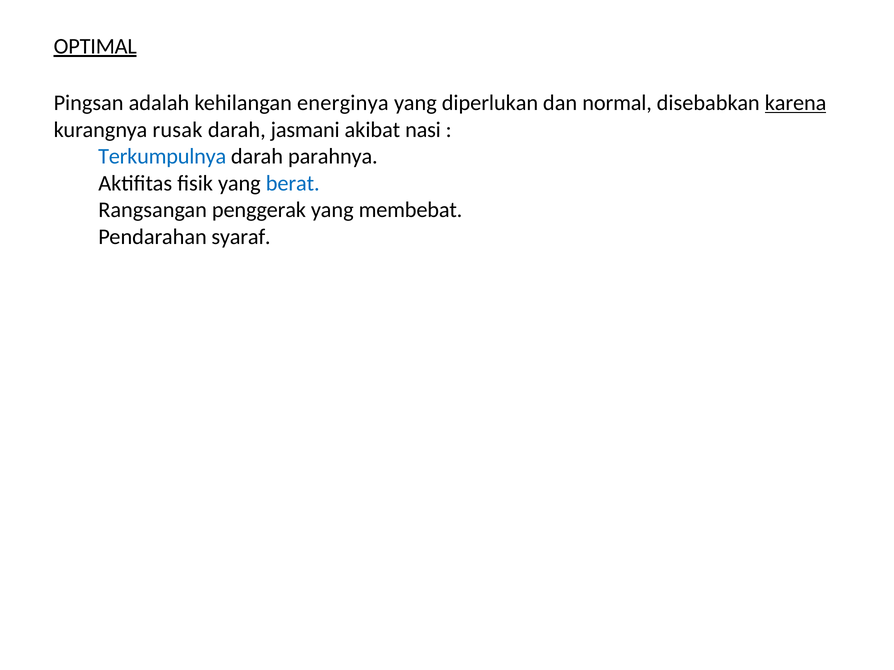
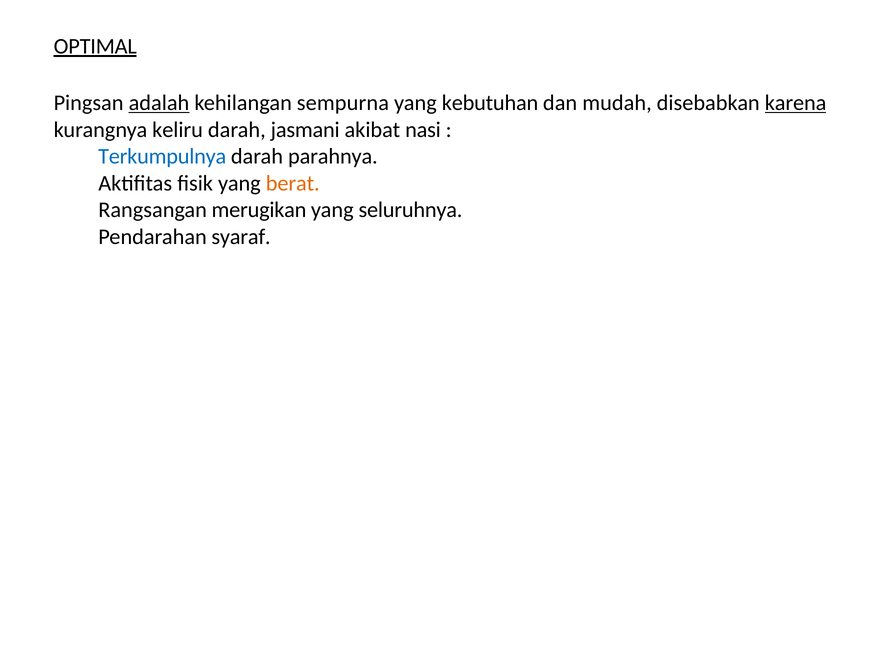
adalah underline: none -> present
energinya: energinya -> sempurna
diperlukan: diperlukan -> kebutuhan
normal: normal -> mudah
rusak: rusak -> keliru
berat colour: blue -> orange
penggerak: penggerak -> merugikan
membebat: membebat -> seluruhnya
